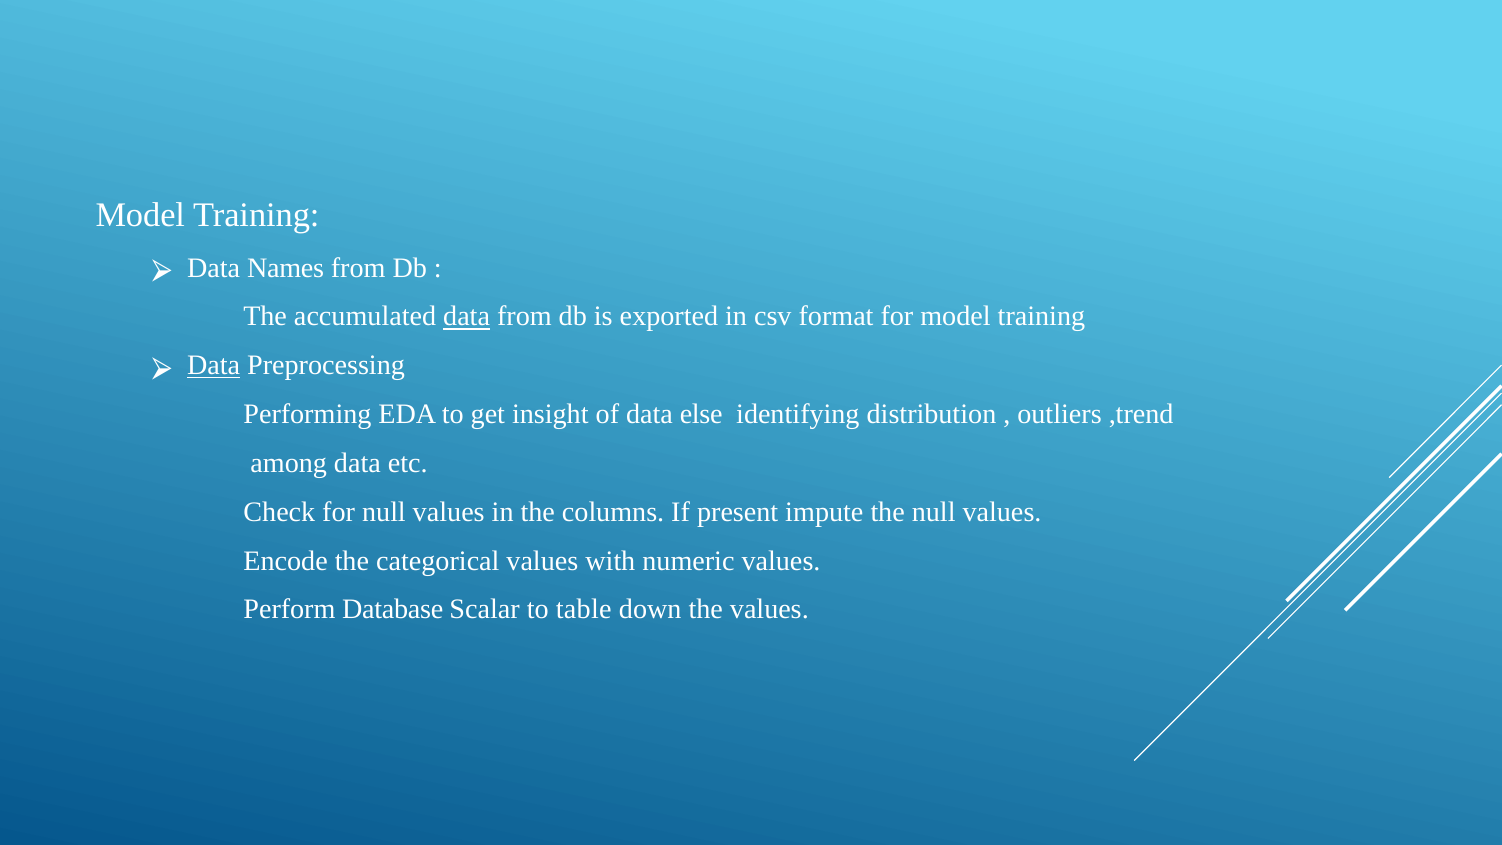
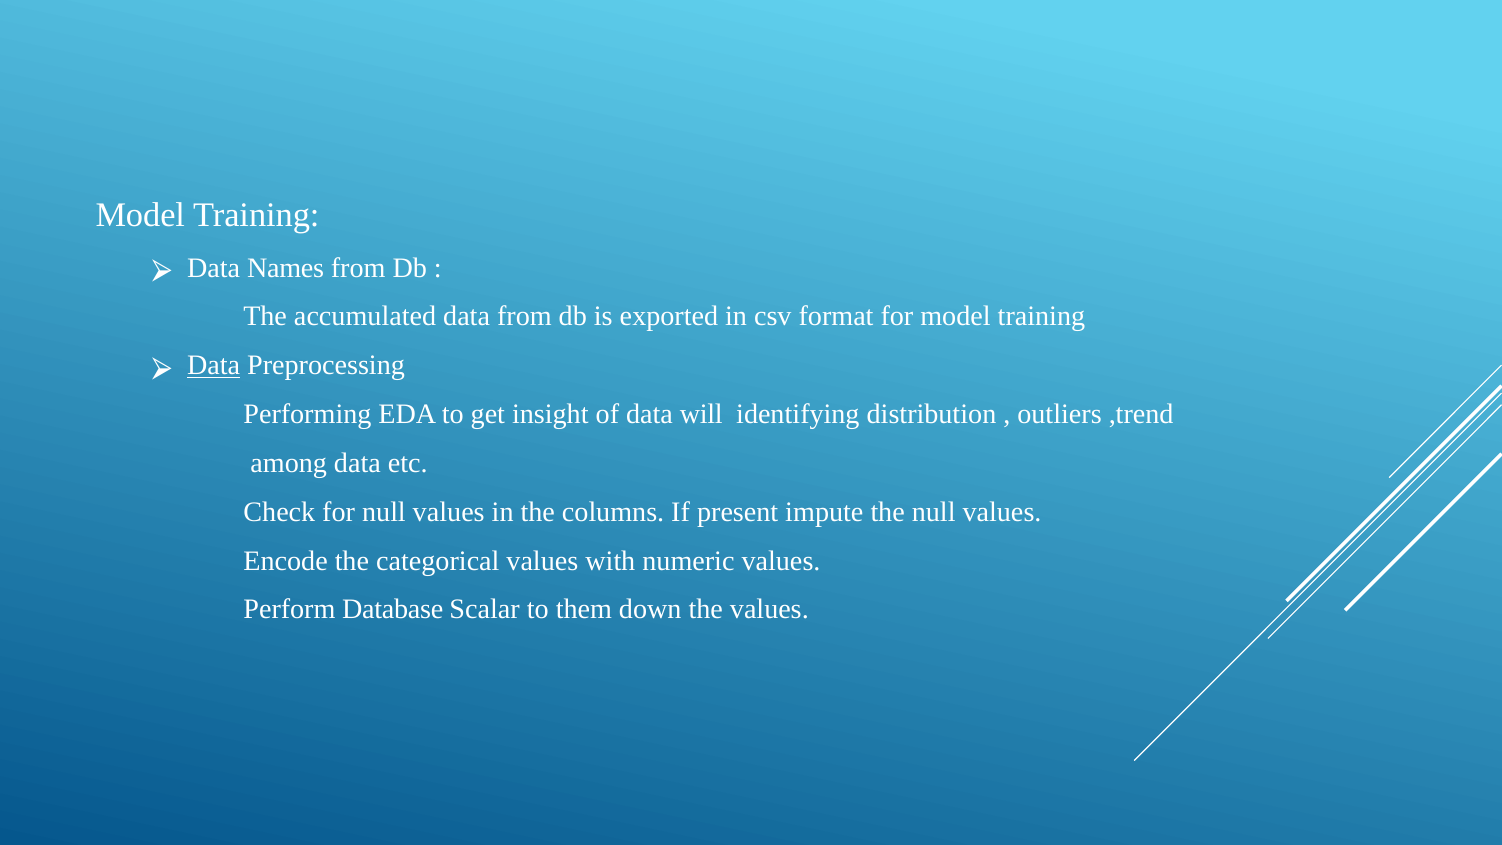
data at (467, 317) underline: present -> none
else: else -> will
table: table -> them
